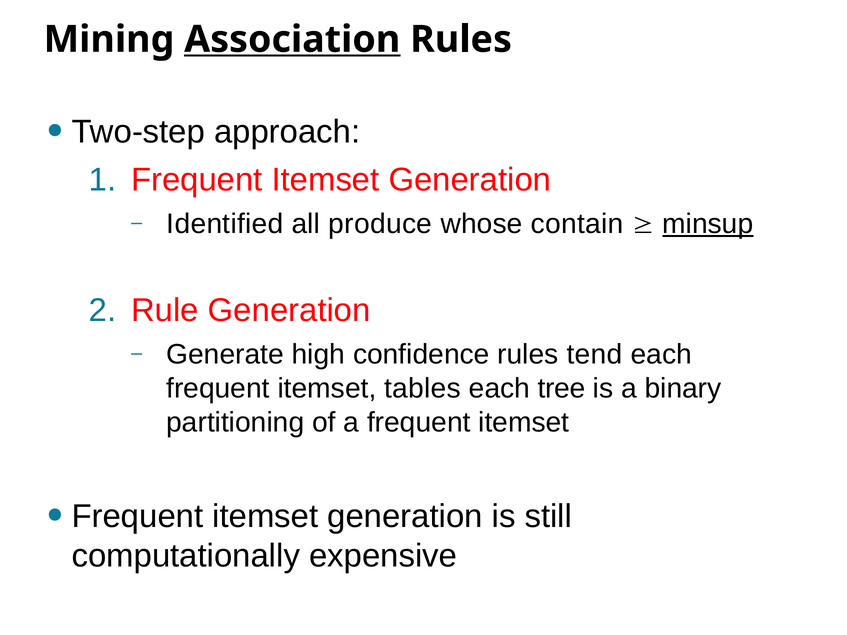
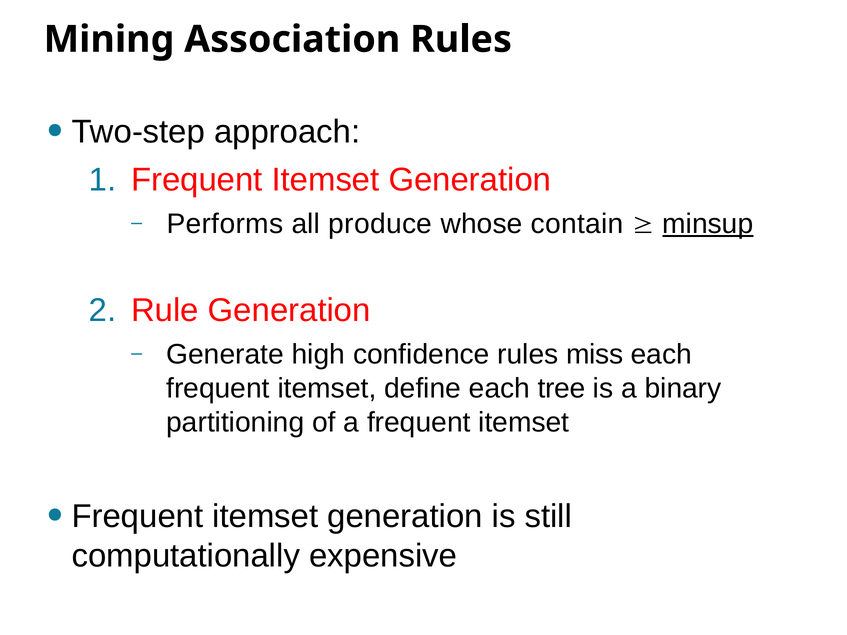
Association underline: present -> none
Identified: Identified -> Performs
tend: tend -> miss
tables: tables -> define
